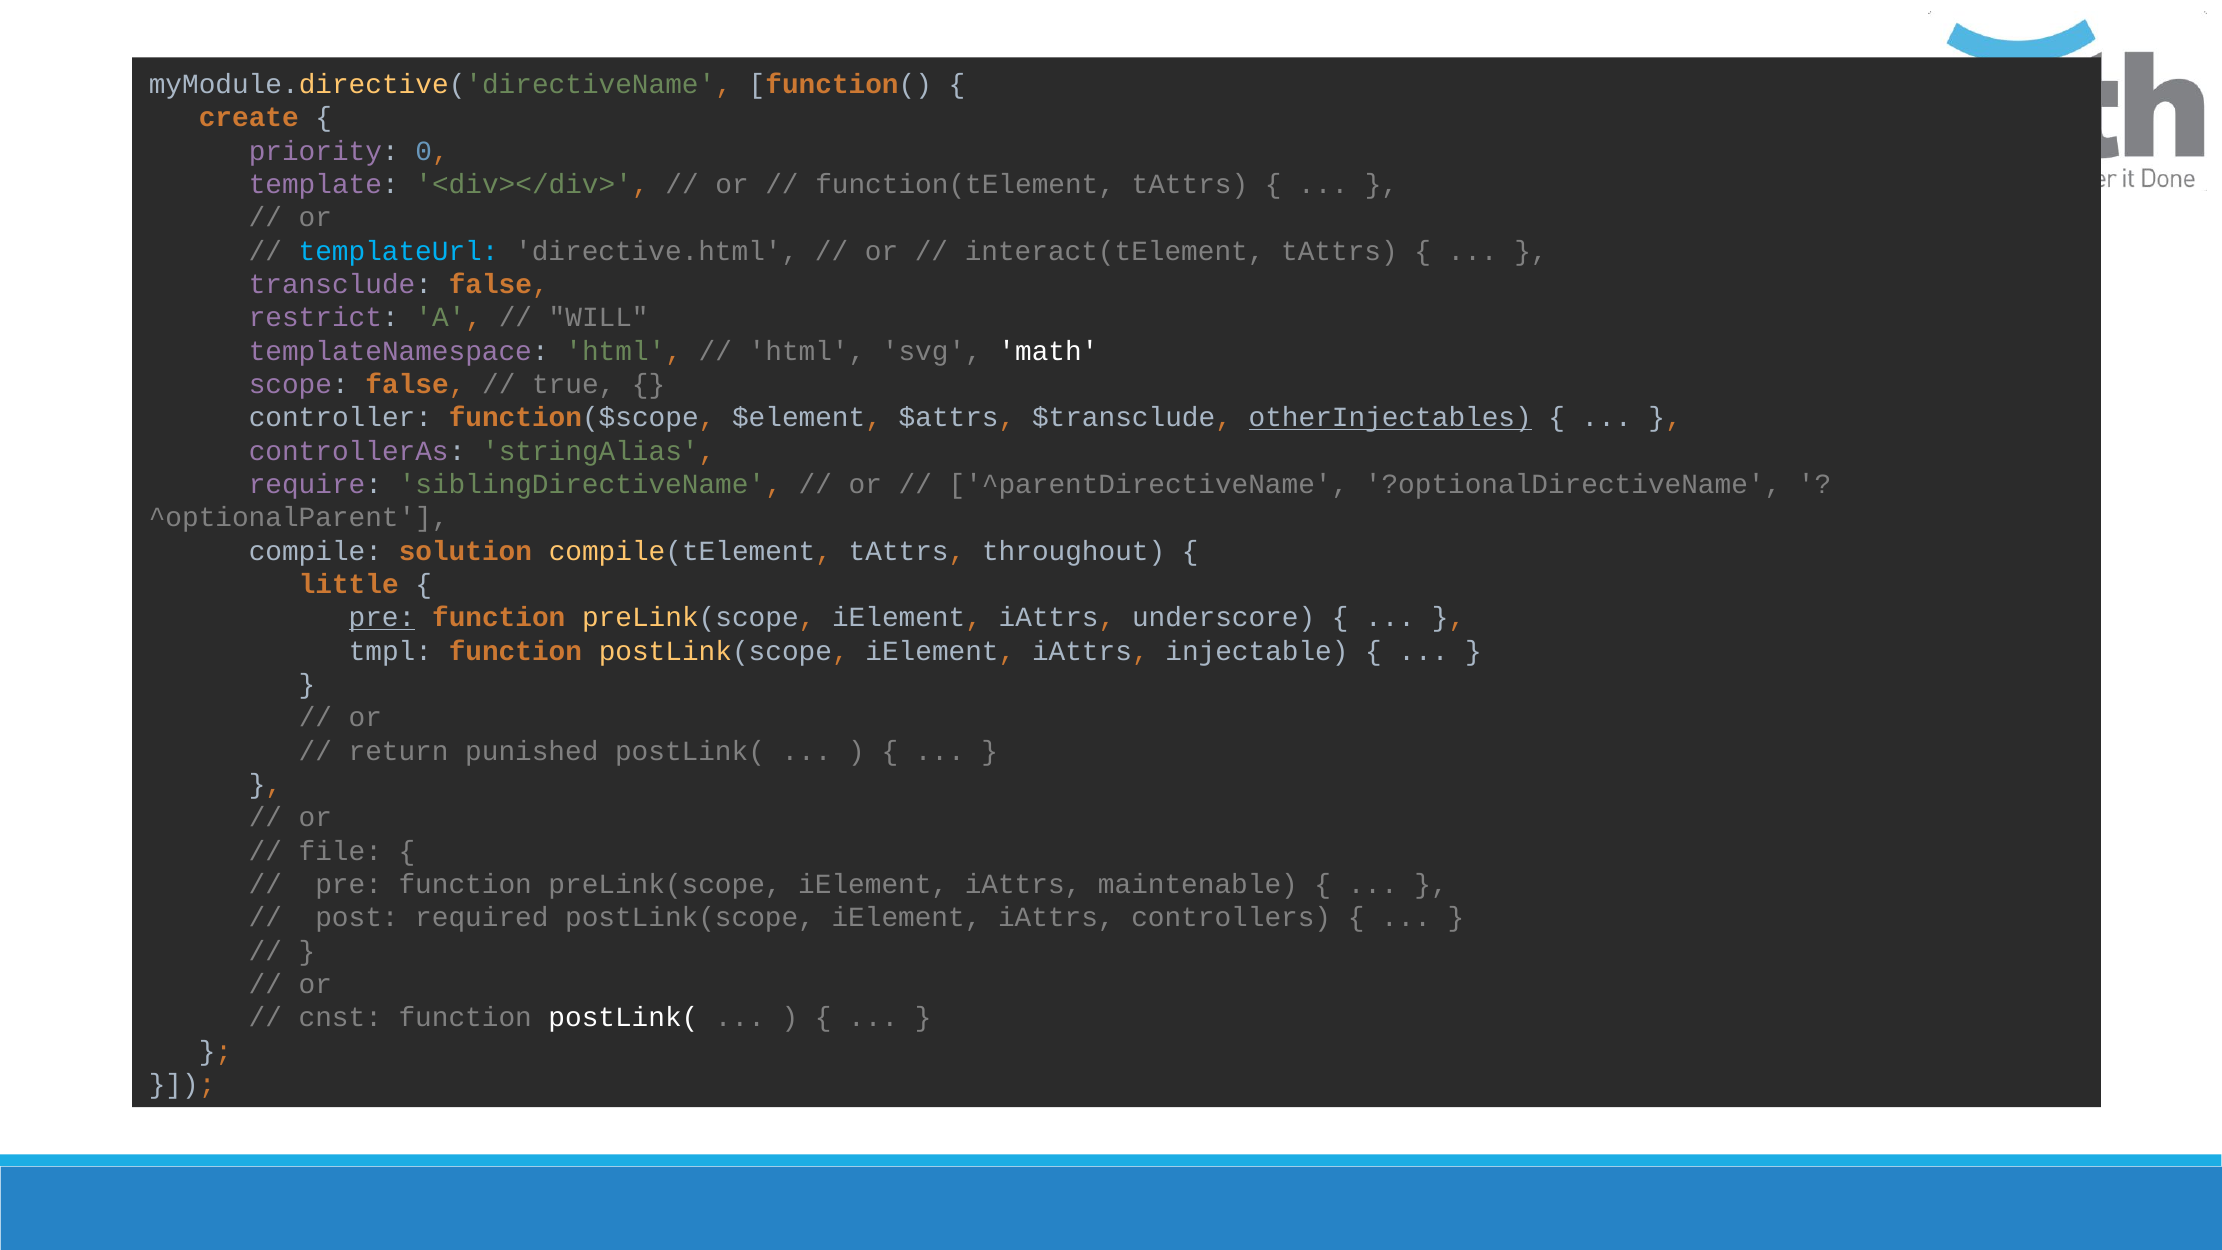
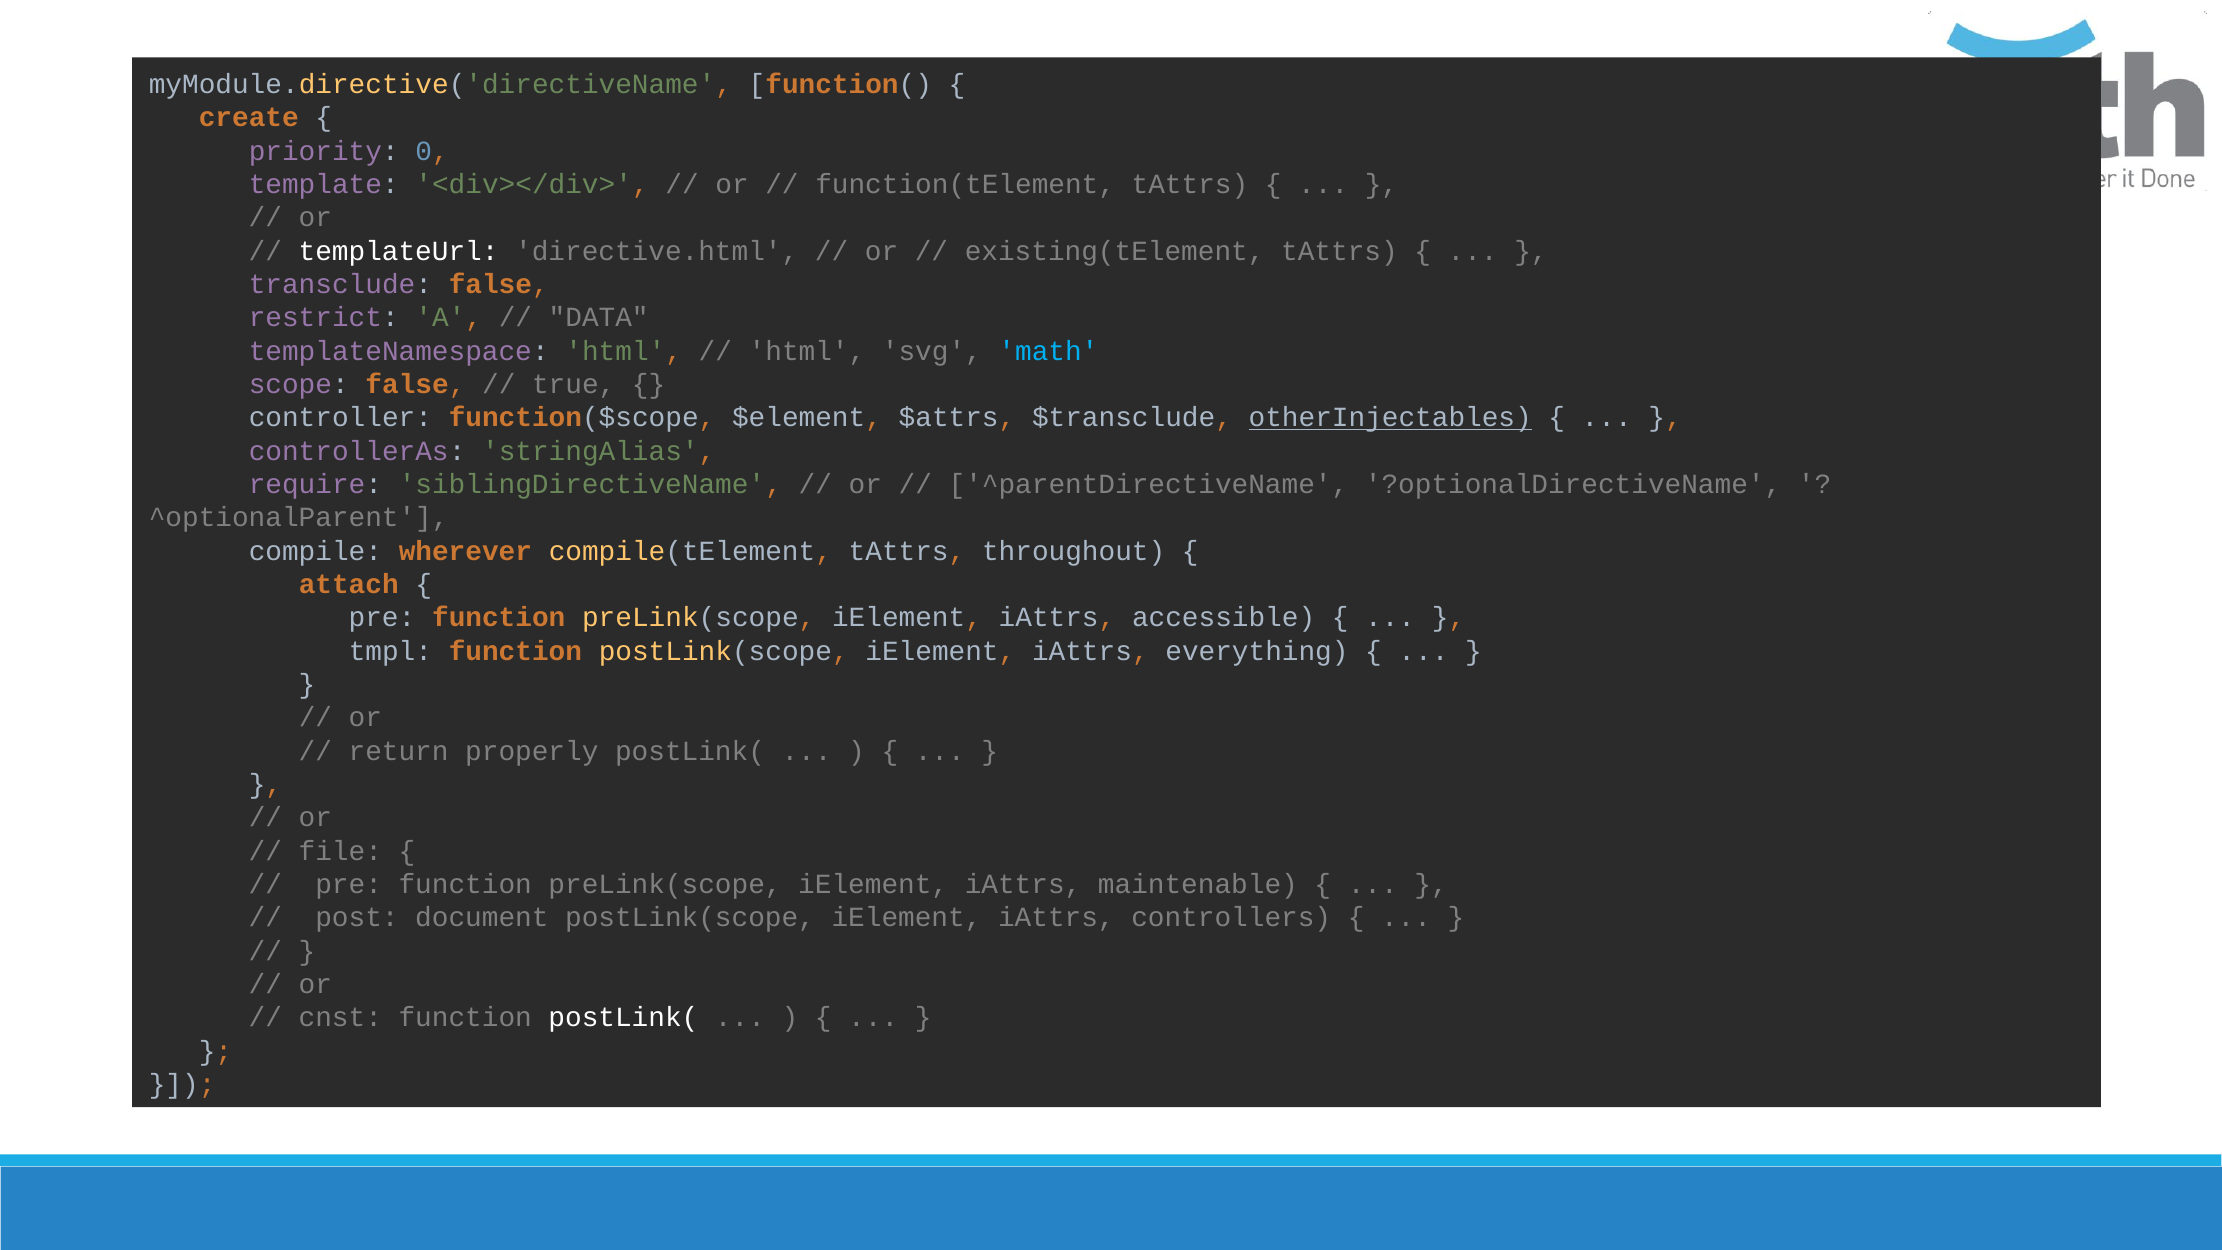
templateUrl colour: light blue -> white
interact(tElement: interact(tElement -> existing(tElement
WILL: WILL -> DATA
math colour: white -> light blue
solution: solution -> wherever
little: little -> attach
pre at (382, 617) underline: present -> none
underscore: underscore -> accessible
injectable: injectable -> everything
punished: punished -> properly
required: required -> document
